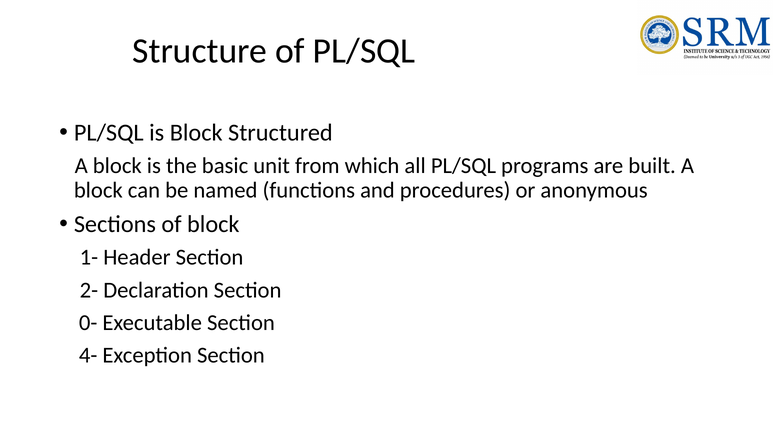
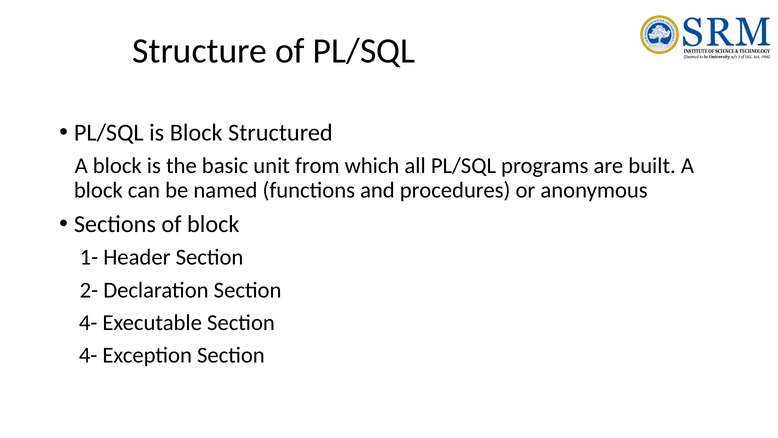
0- at (88, 322): 0- -> 4-
